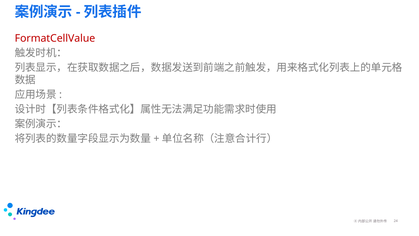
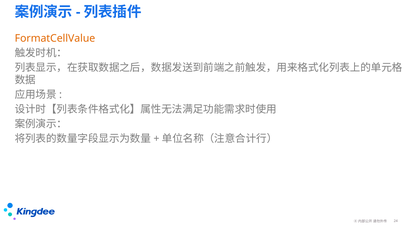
FormatCellValue colour: red -> orange
